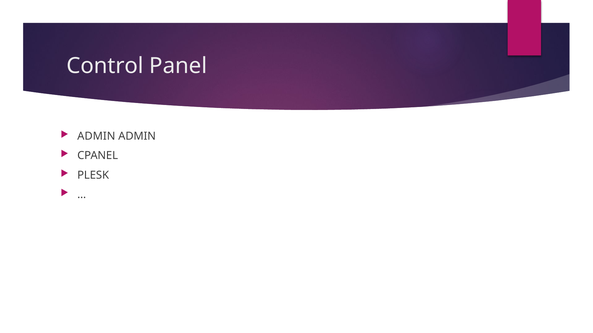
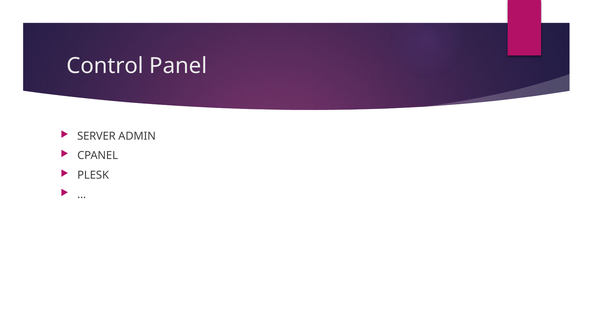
ADMIN at (96, 136): ADMIN -> SERVER
